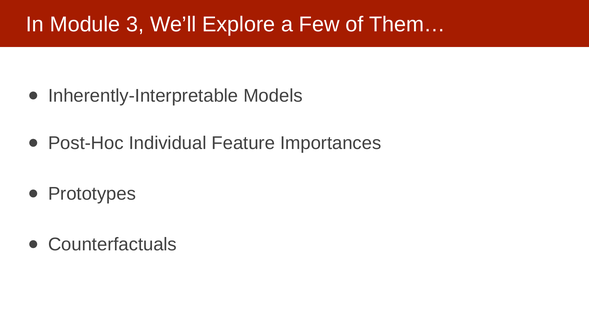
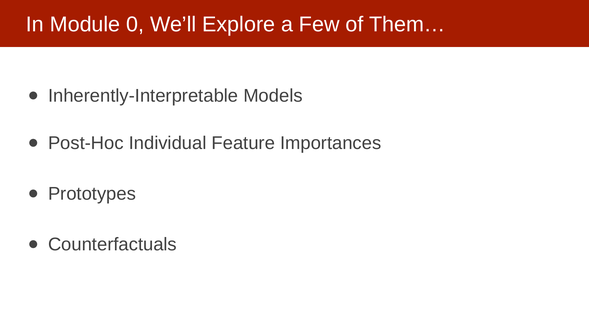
3: 3 -> 0
